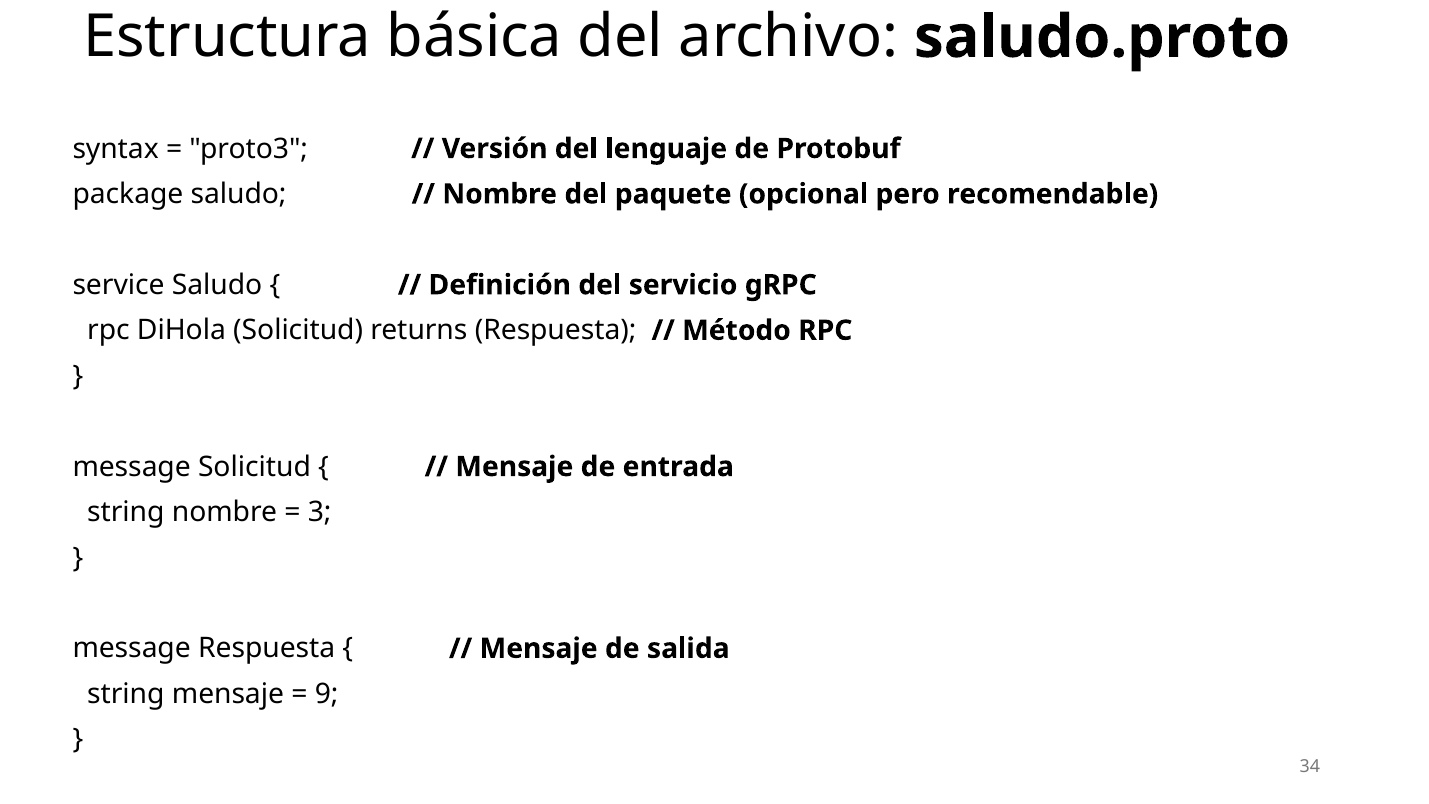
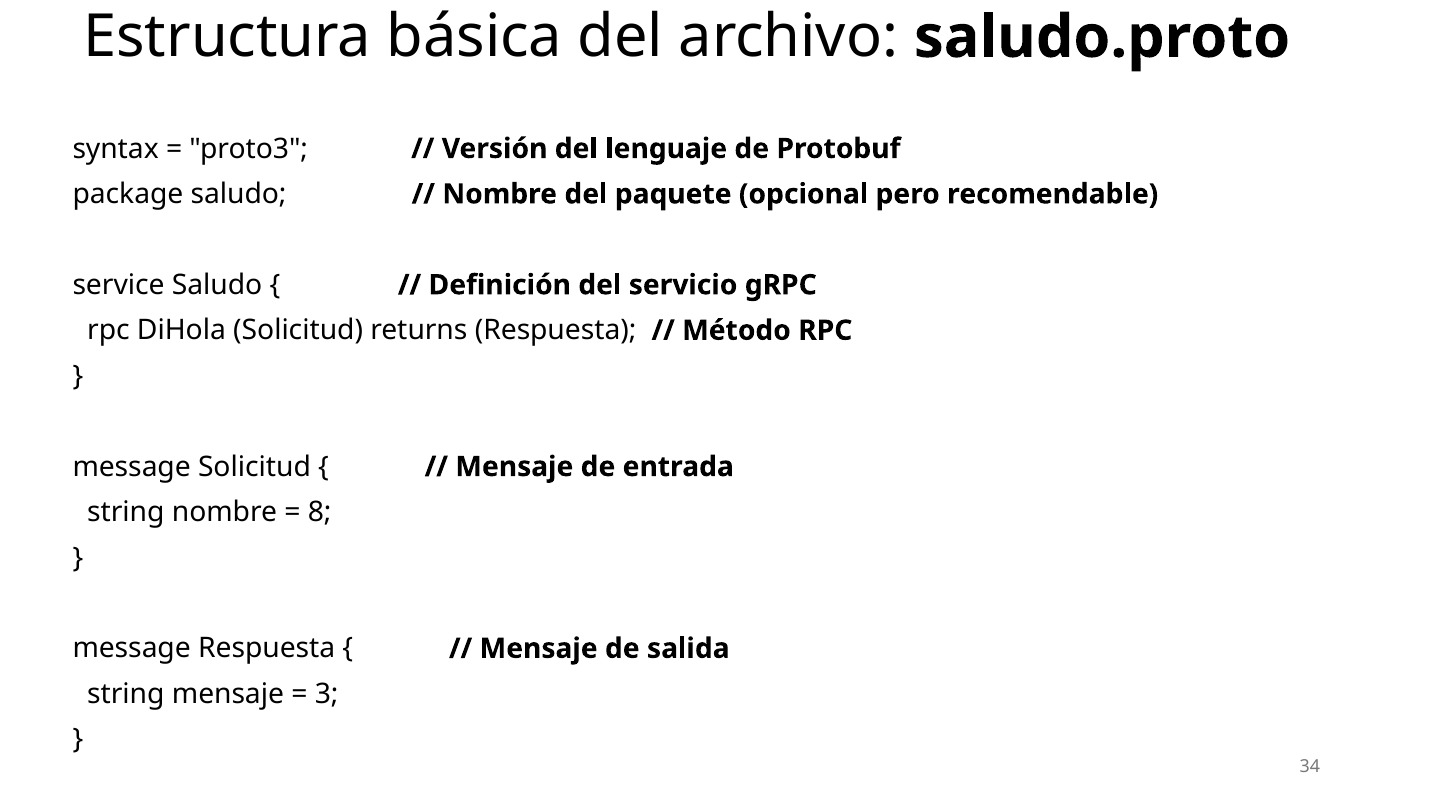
3: 3 -> 8
9: 9 -> 3
